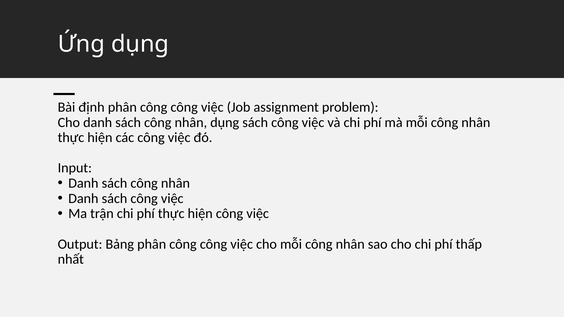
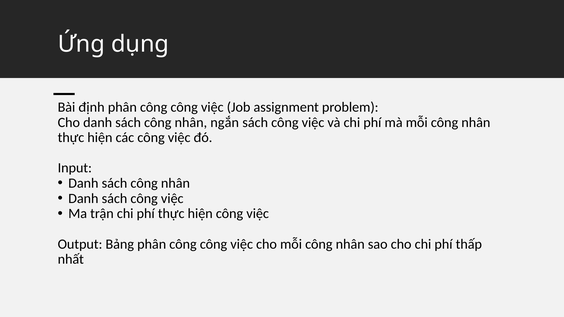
dụng: dụng -> ngắn
